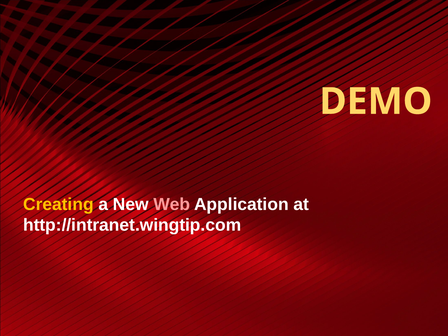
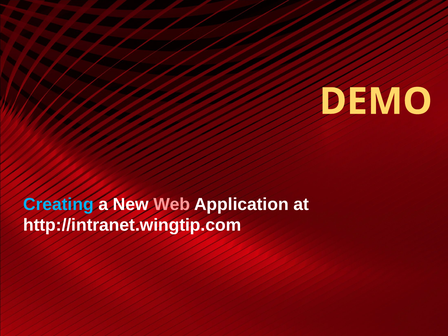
Creating colour: yellow -> light blue
